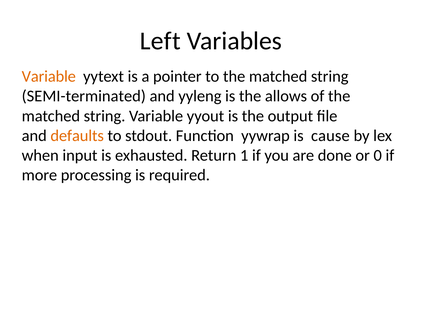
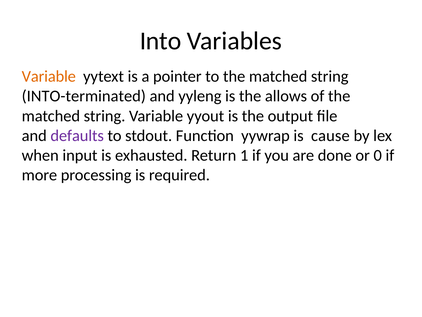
Left: Left -> Into
SEMI-terminated: SEMI-terminated -> INTO-terminated
defaults colour: orange -> purple
